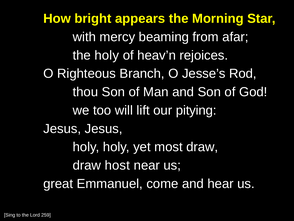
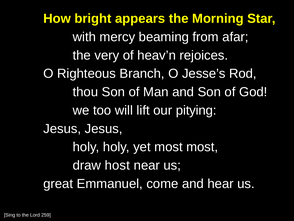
the holy: holy -> very
most draw: draw -> most
